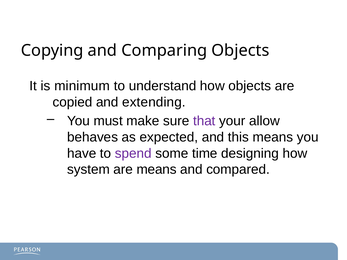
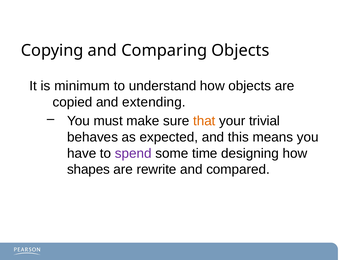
that colour: purple -> orange
allow: allow -> trivial
system: system -> shapes
are means: means -> rewrite
